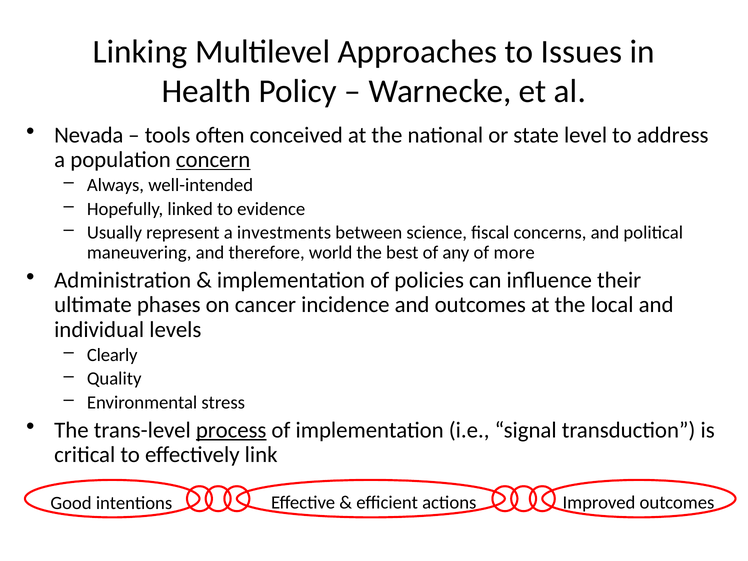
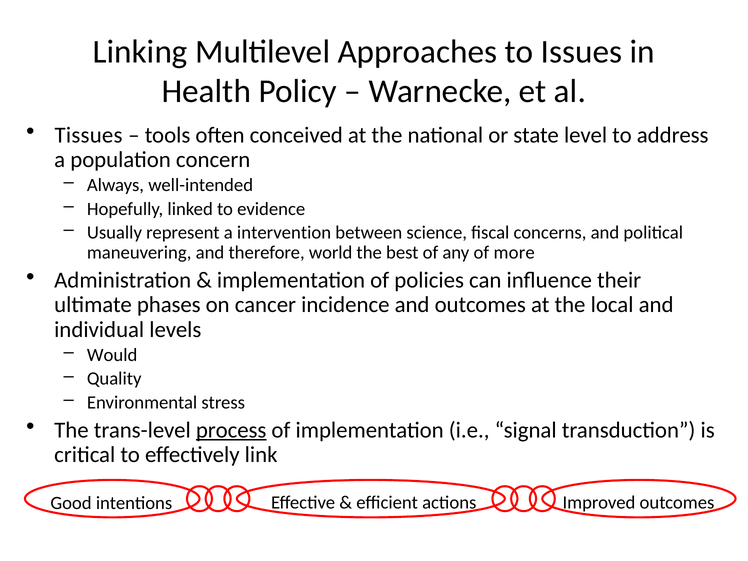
Nevada: Nevada -> Tissues
concern underline: present -> none
investments: investments -> intervention
Clearly: Clearly -> Would
